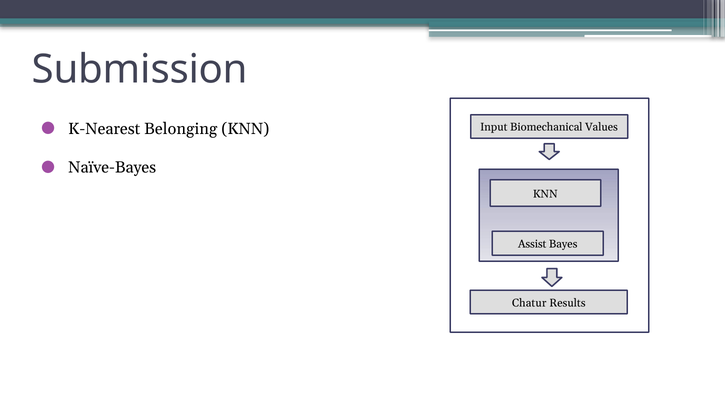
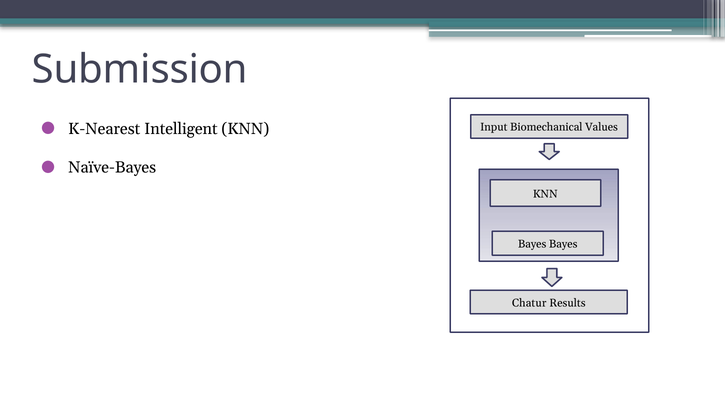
Belonging: Belonging -> Intelligent
Assist at (532, 244): Assist -> Bayes
